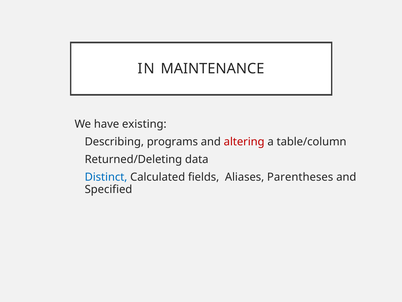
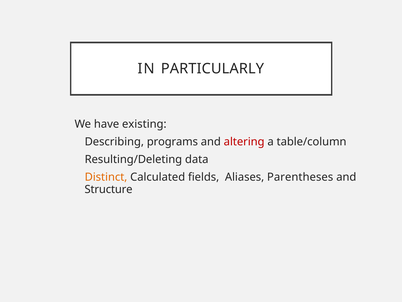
MAINTENANCE: MAINTENANCE -> PARTICULARLY
Returned/Deleting: Returned/Deleting -> Resulting/Deleting
Distinct colour: blue -> orange
Specified: Specified -> Structure
